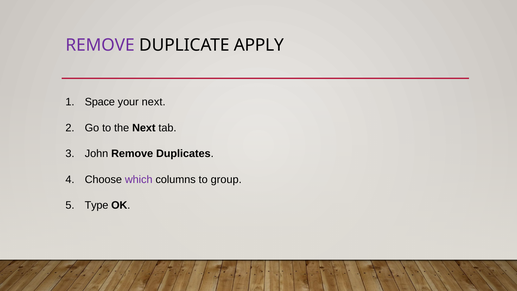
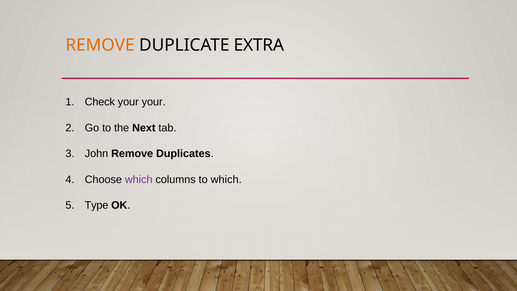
REMOVE at (100, 45) colour: purple -> orange
APPLY: APPLY -> EXTRA
Space: Space -> Check
your next: next -> your
to group: group -> which
